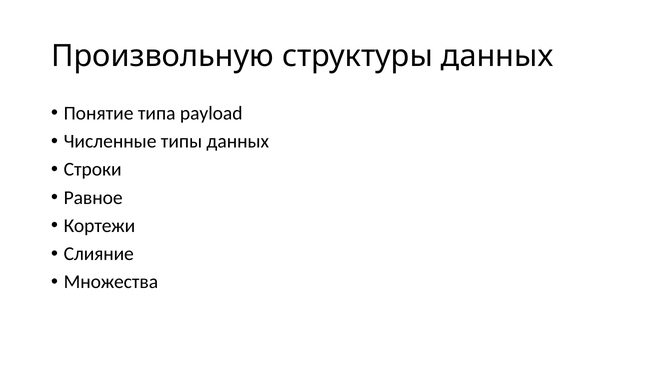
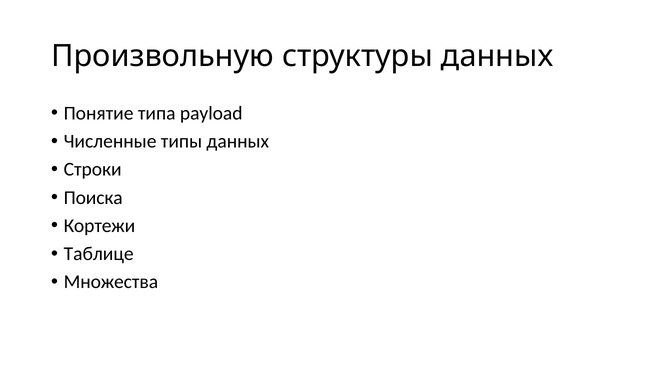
Равное: Равное -> Поиска
Слияние: Слияние -> Таблице
